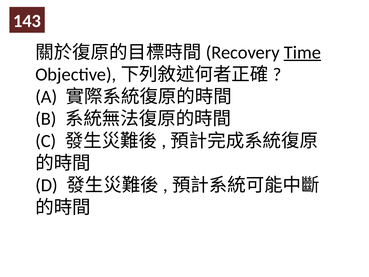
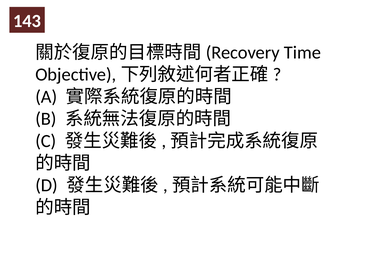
Time underline: present -> none
